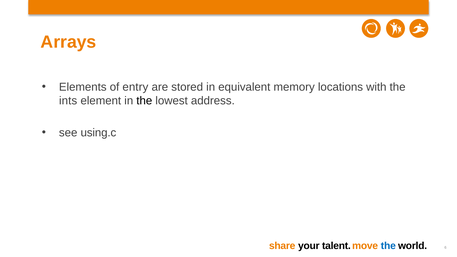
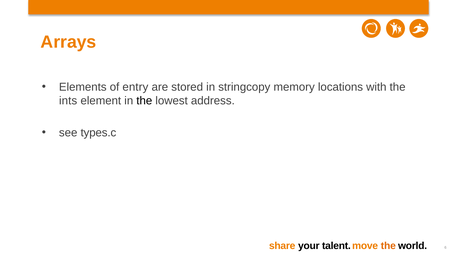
equivalent: equivalent -> stringcopy
using.c: using.c -> types.c
the at (388, 246) colour: blue -> orange
